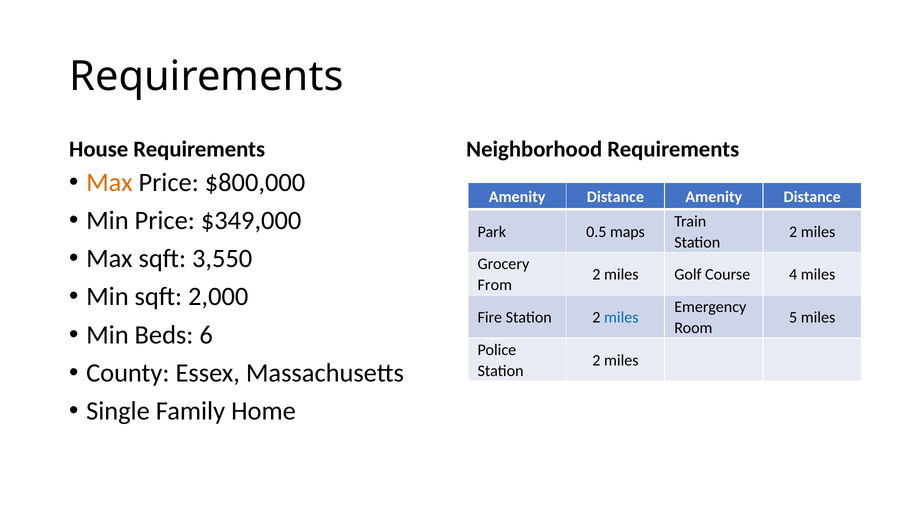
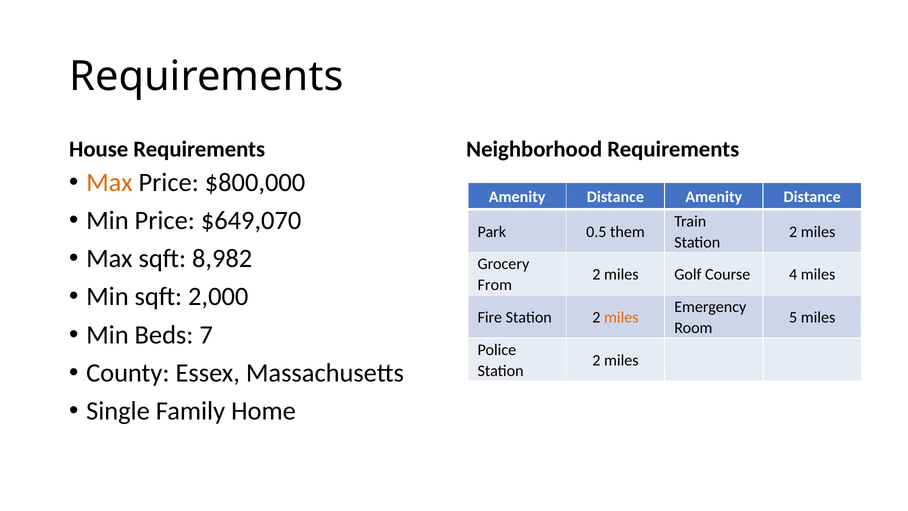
$349,000: $349,000 -> $649,070
maps: maps -> them
3,550: 3,550 -> 8,982
miles at (621, 317) colour: blue -> orange
6: 6 -> 7
